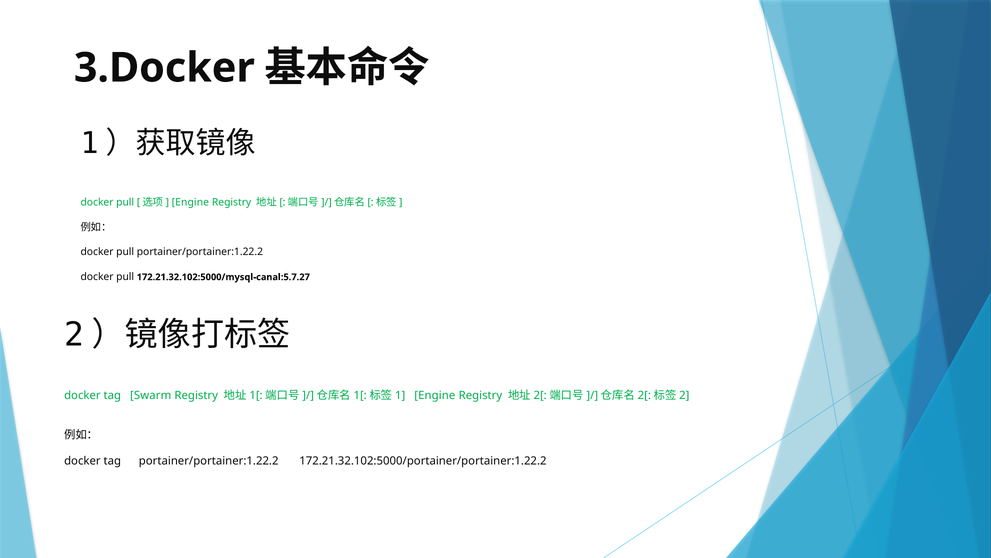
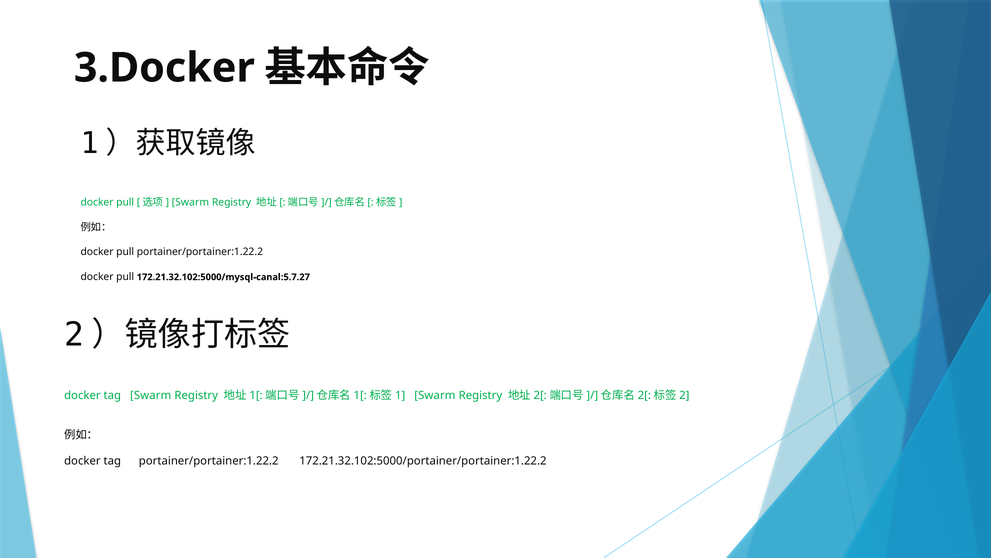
Engine at (190, 202): Engine -> Swarm
Engine at (435, 395): Engine -> Swarm
